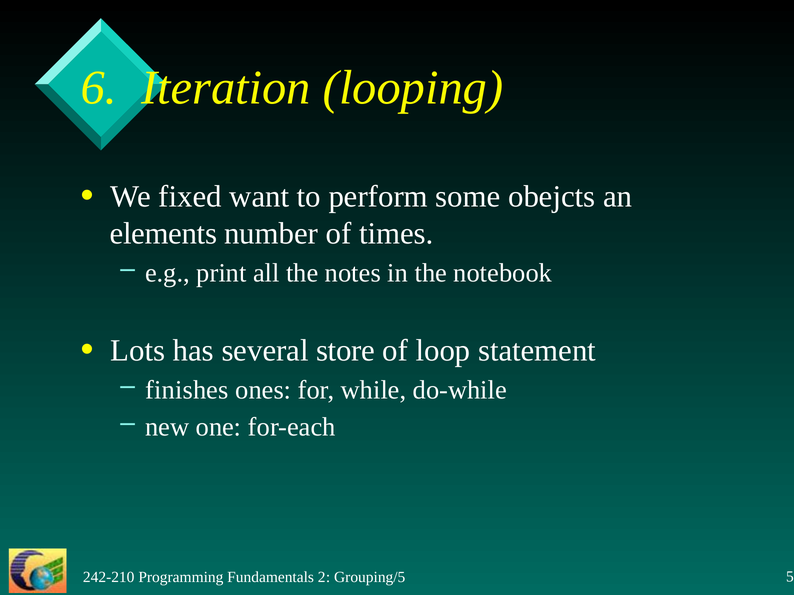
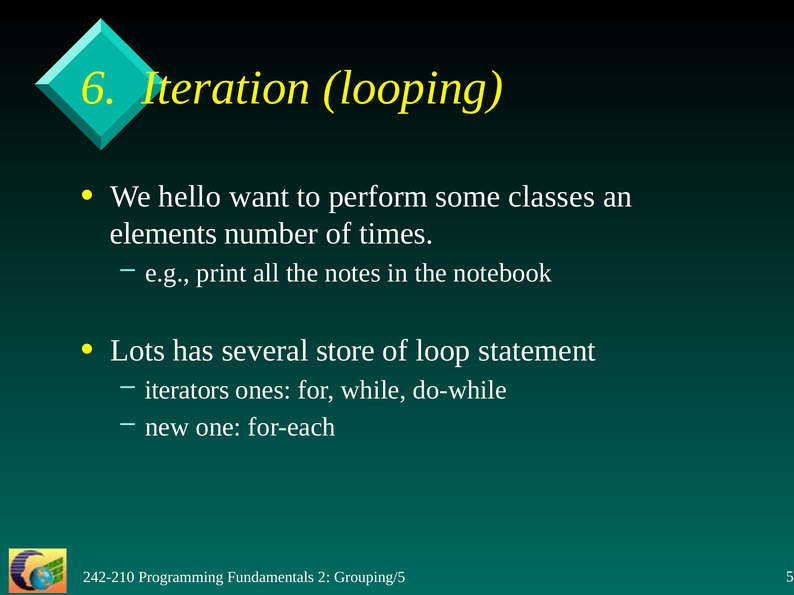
fixed: fixed -> hello
obejcts: obejcts -> classes
finishes: finishes -> iterators
